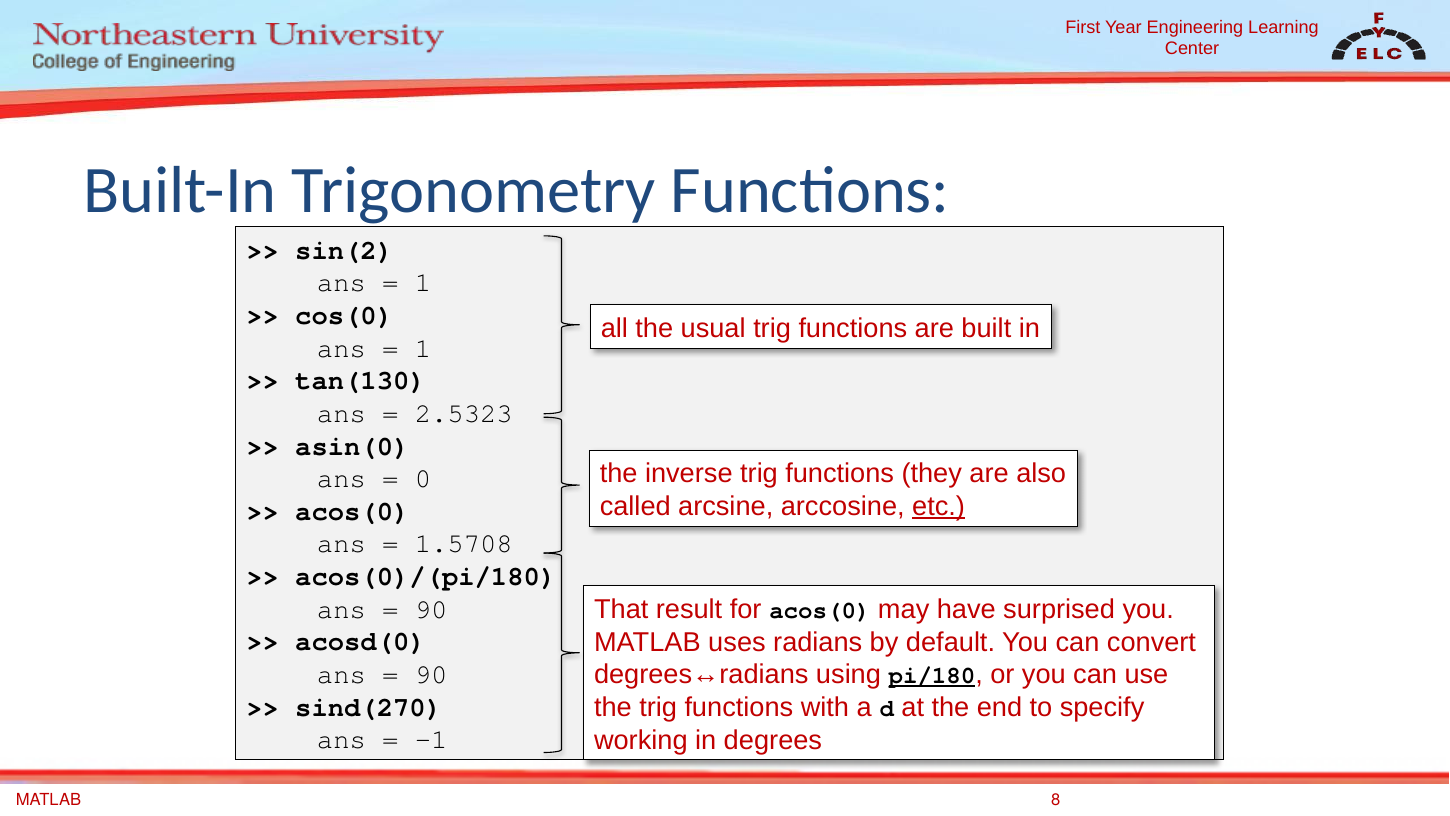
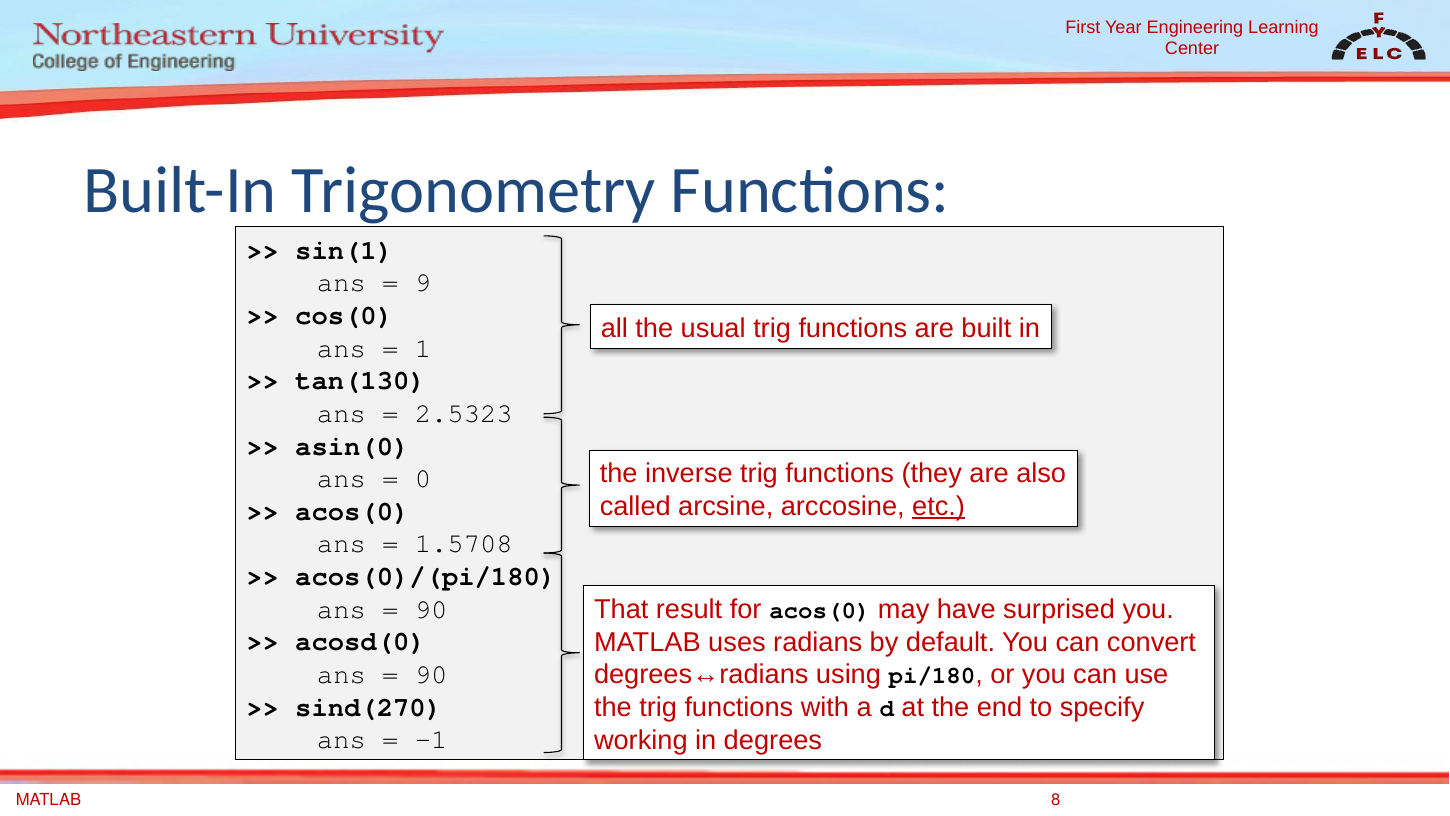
sin(2: sin(2 -> sin(1
1 at (423, 283): 1 -> 9
pi/180 underline: present -> none
